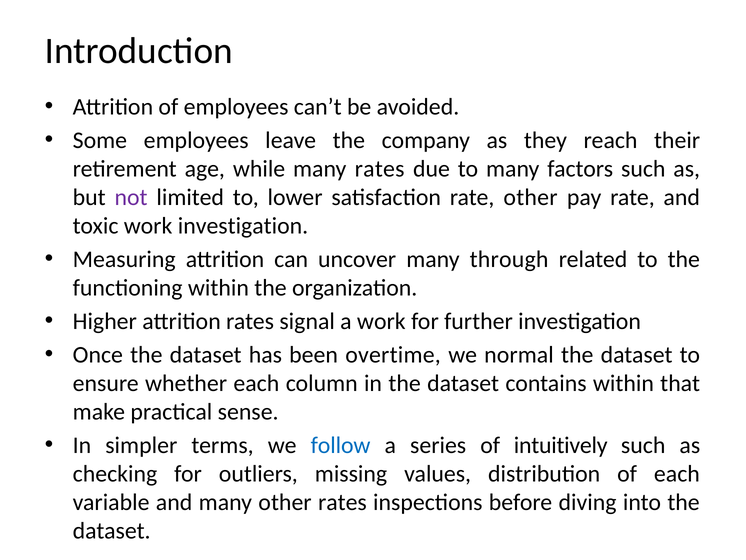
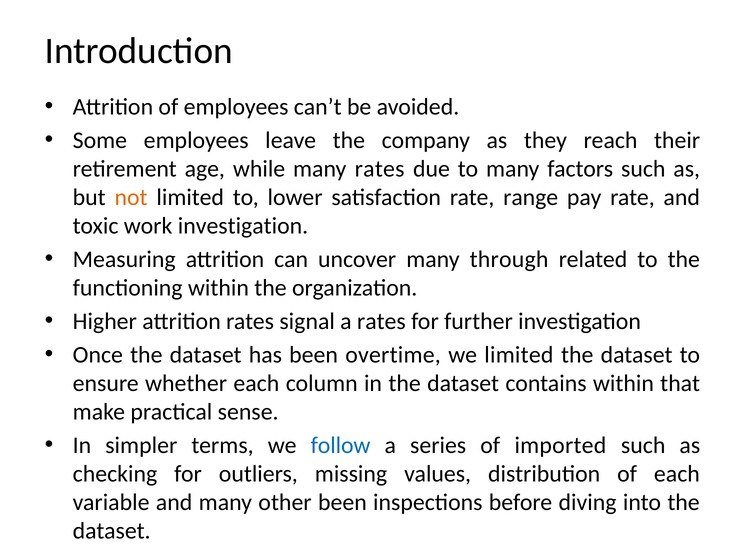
not colour: purple -> orange
rate other: other -> range
a work: work -> rates
we normal: normal -> limited
intuitively: intuitively -> imported
other rates: rates -> been
